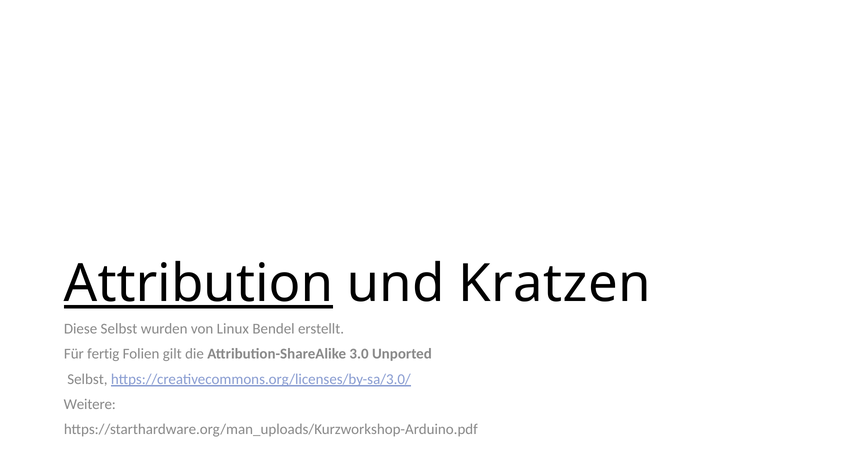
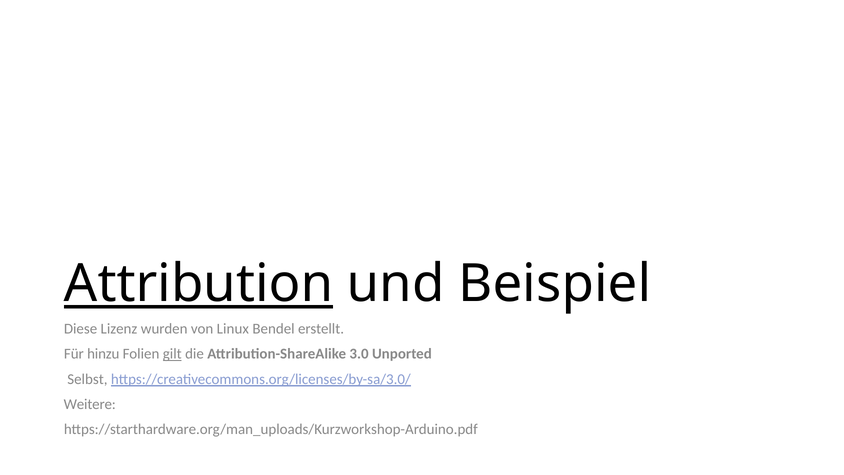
Kratzen: Kratzen -> Beispiel
Diese Selbst: Selbst -> Lizenz
fertig: fertig -> hinzu
gilt underline: none -> present
